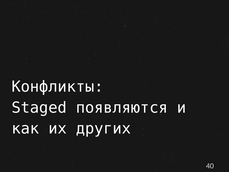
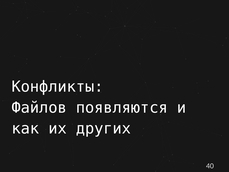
Staged: Staged -> Файлов
